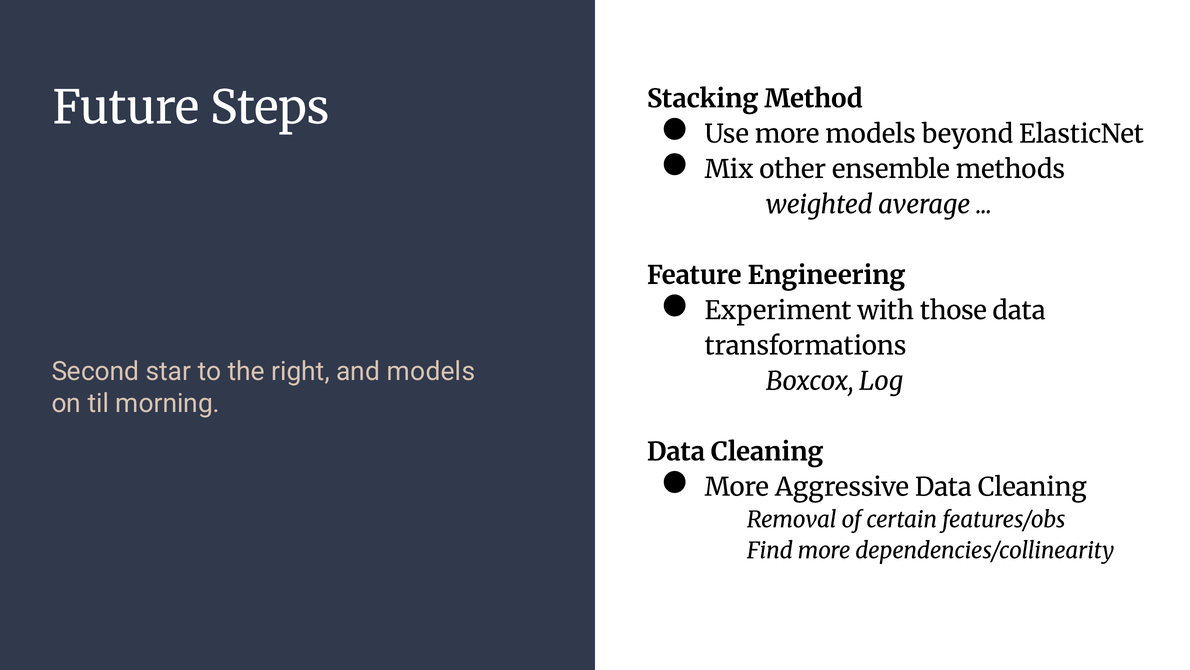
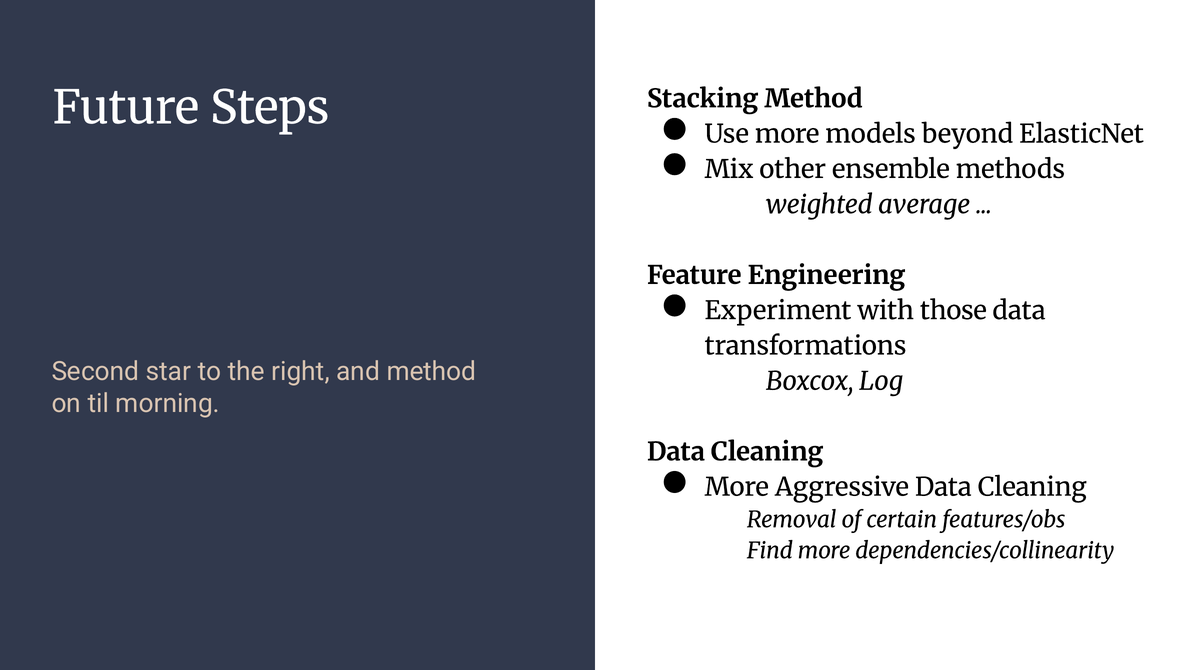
and models: models -> method
